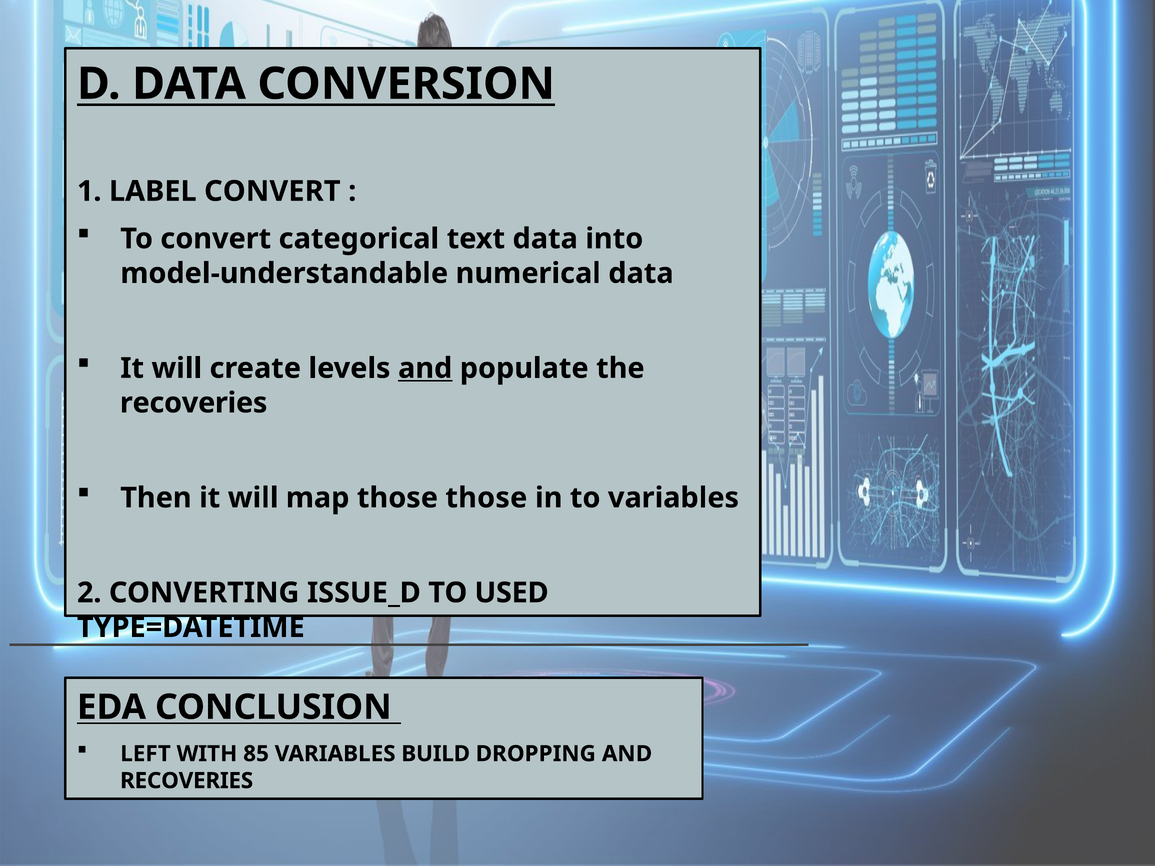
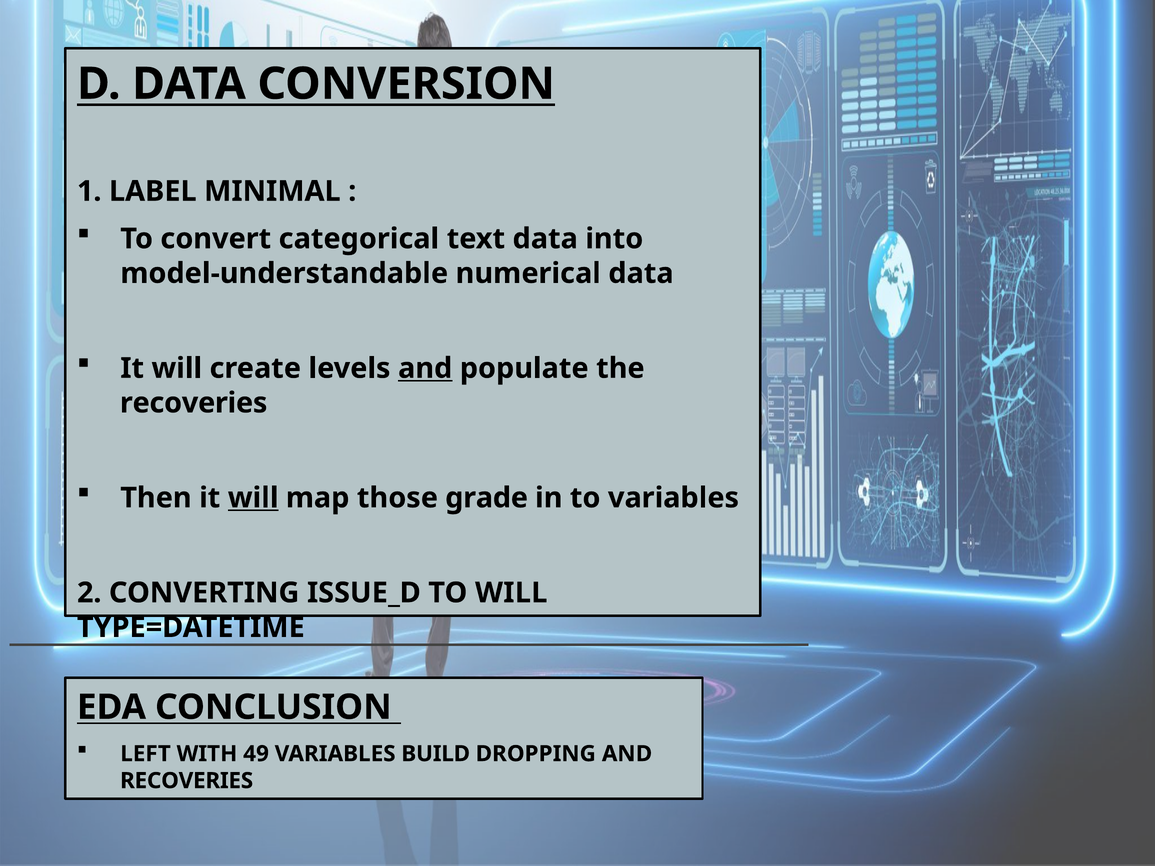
LABEL CONVERT: CONVERT -> MINIMAL
will at (253, 498) underline: none -> present
those those: those -> grade
TO USED: USED -> WILL
85: 85 -> 49
